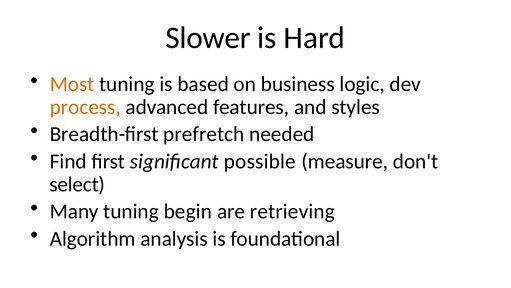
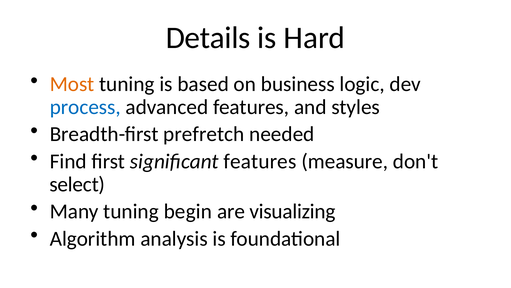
Slower: Slower -> Details
process colour: orange -> blue
significant possible: possible -> features
retrieving: retrieving -> visualizing
